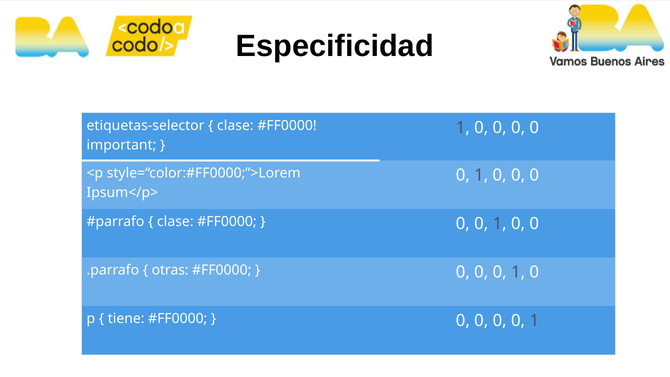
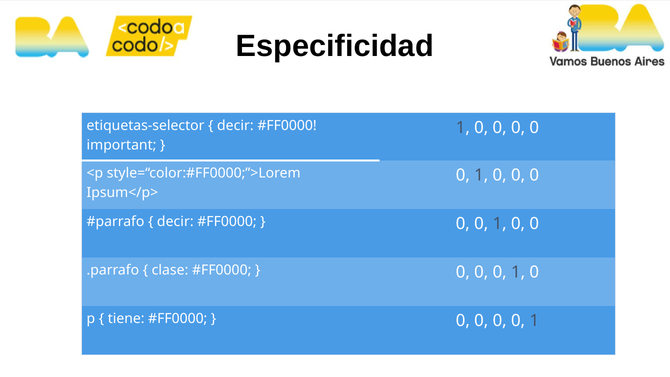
clase at (235, 126): clase -> decir
clase at (175, 222): clase -> decir
otras: otras -> clase
